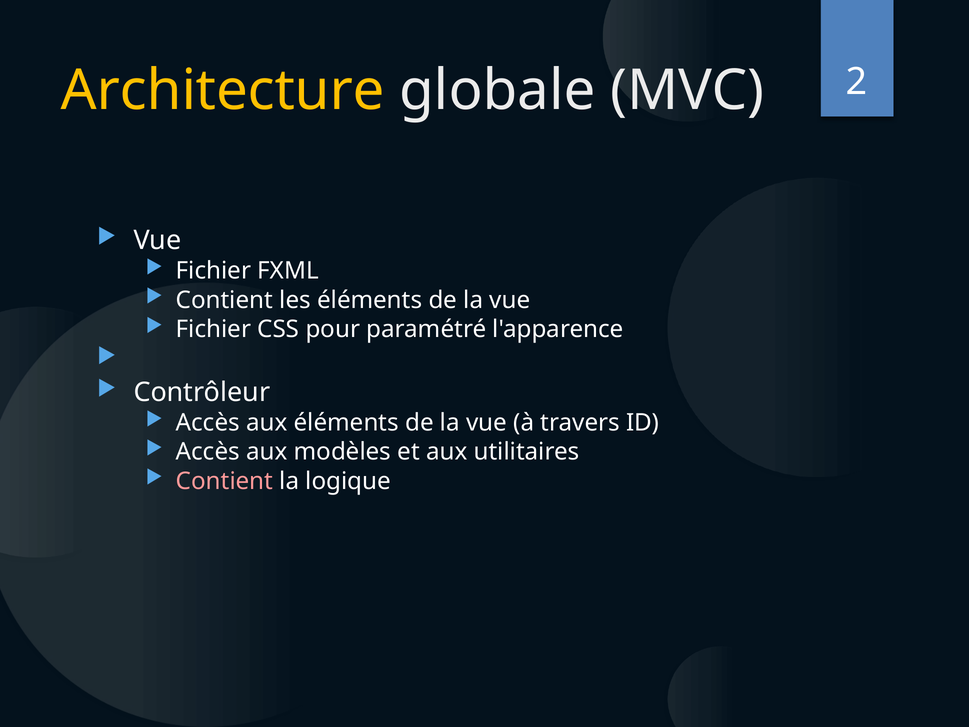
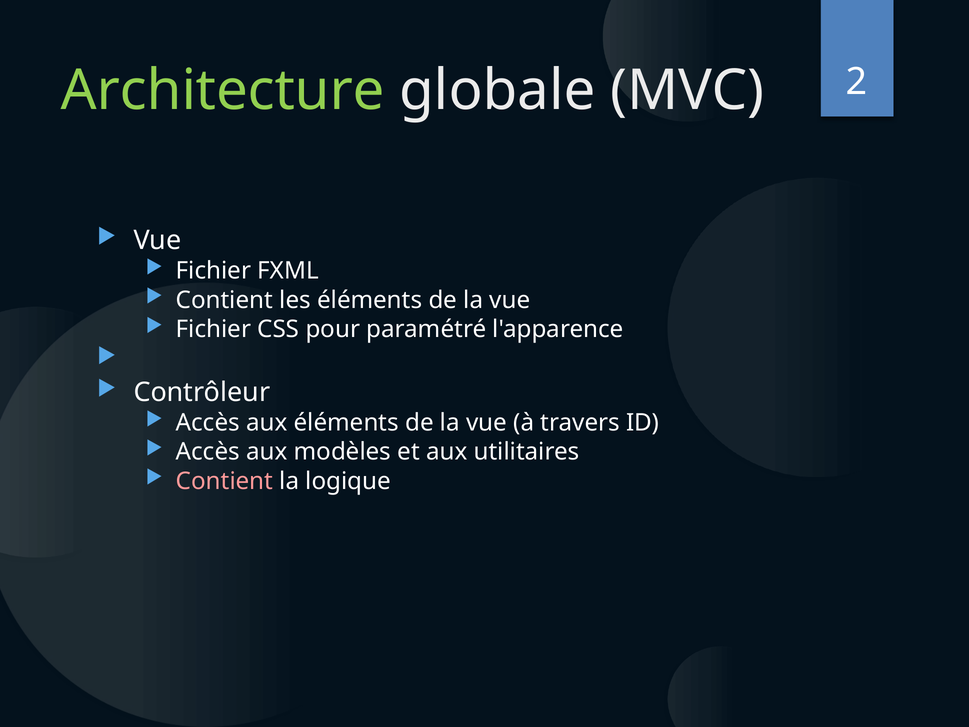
Architecture colour: yellow -> light green
